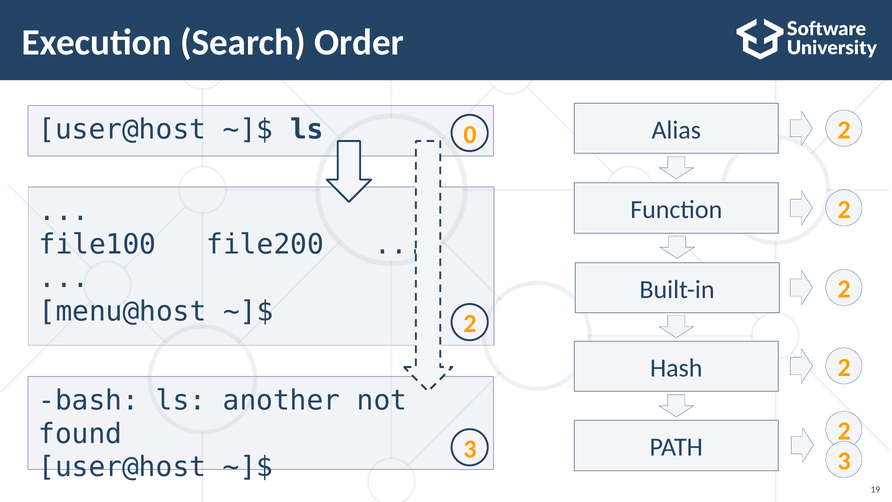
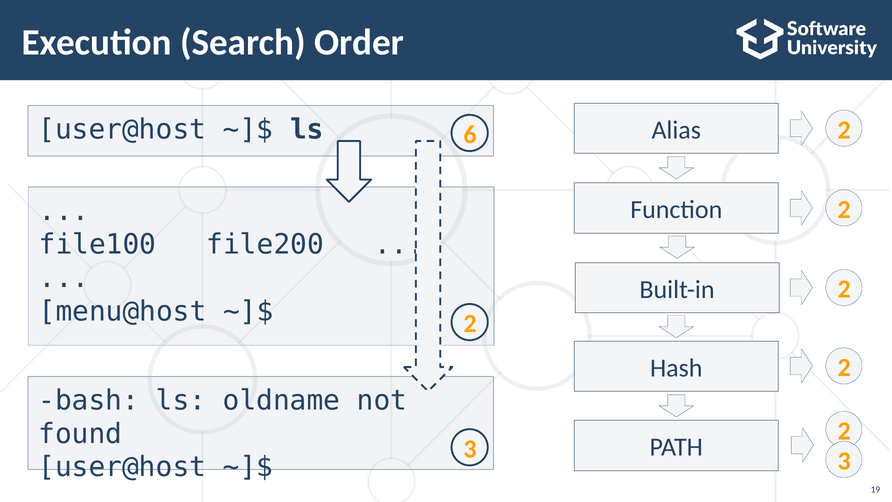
0: 0 -> 6
another: another -> oldname
